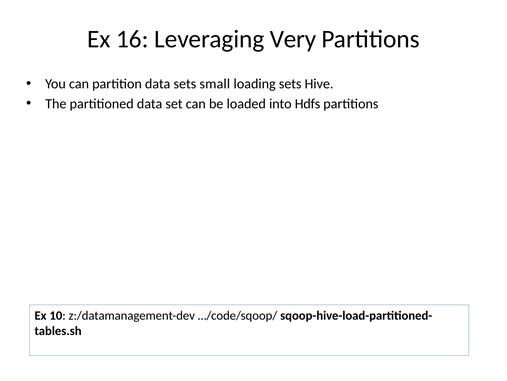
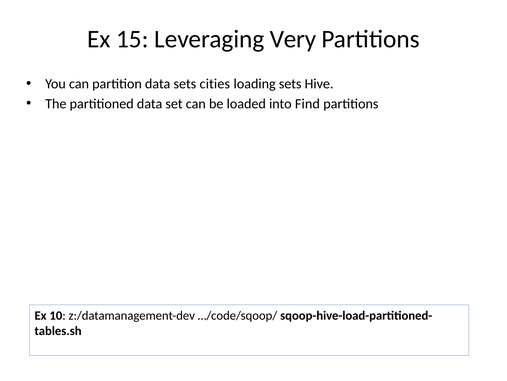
16: 16 -> 15
small: small -> cities
Hdfs: Hdfs -> Find
